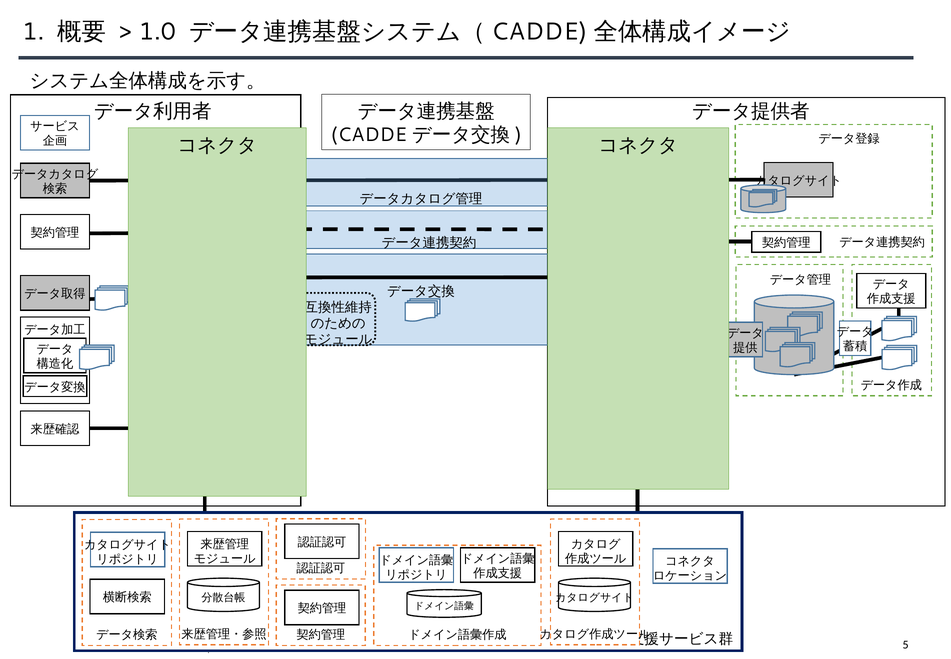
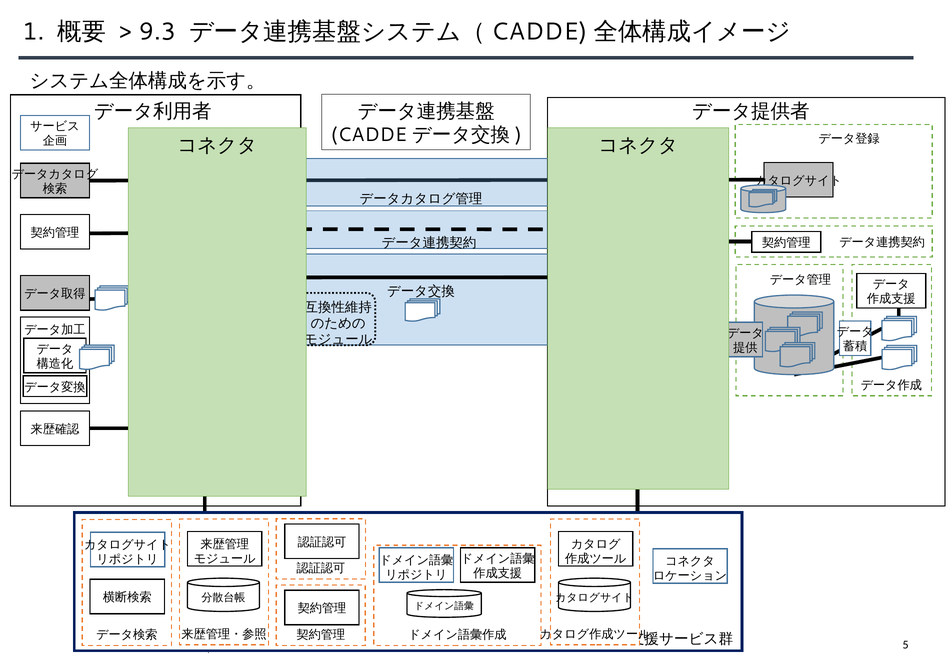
1.0: 1.0 -> 9.3
